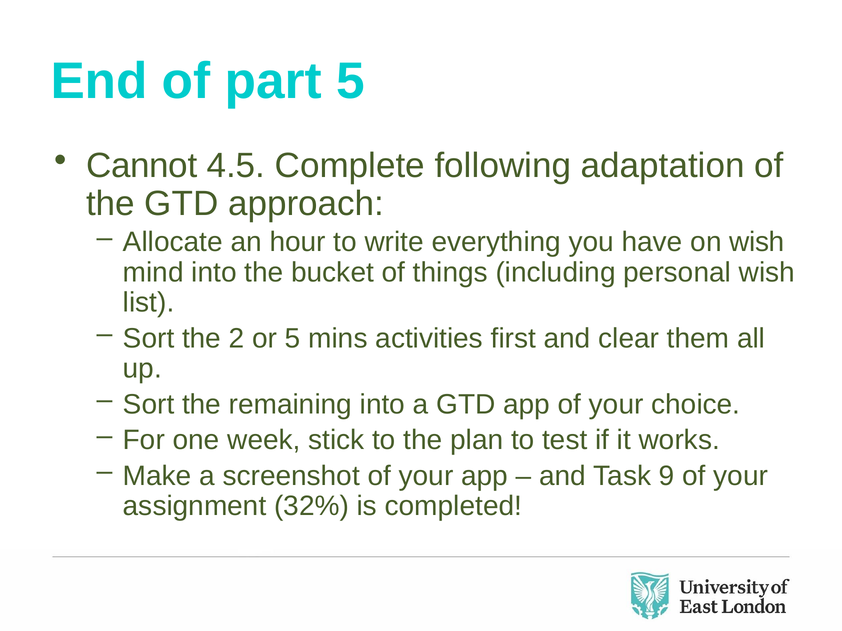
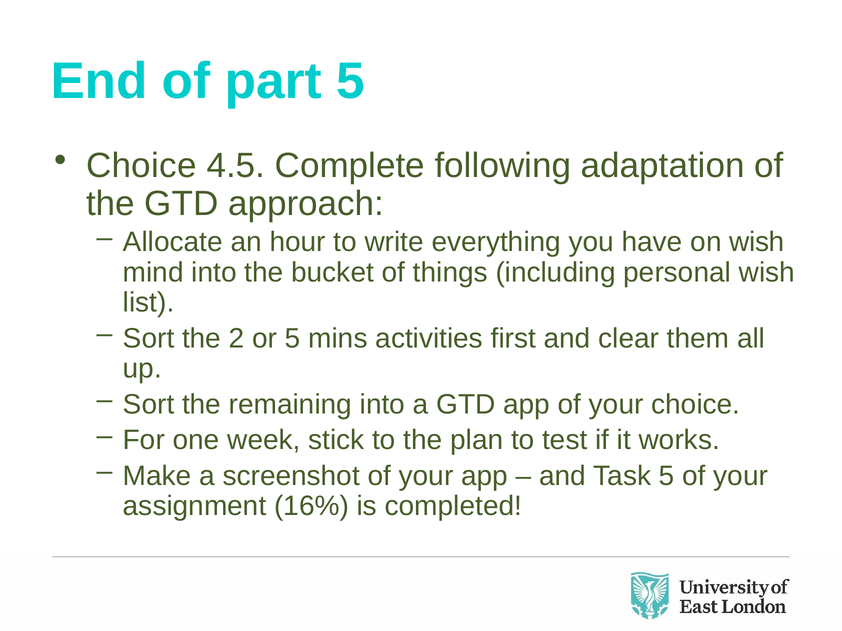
Cannot at (142, 166): Cannot -> Choice
Task 9: 9 -> 5
32%: 32% -> 16%
